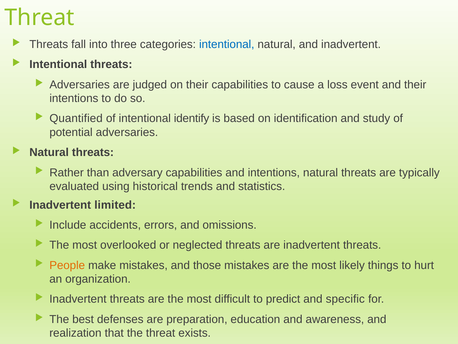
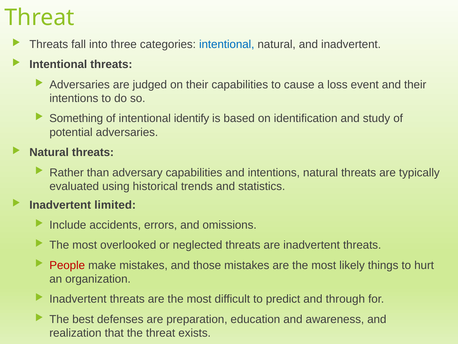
Quantified: Quantified -> Something
People colour: orange -> red
specific: specific -> through
